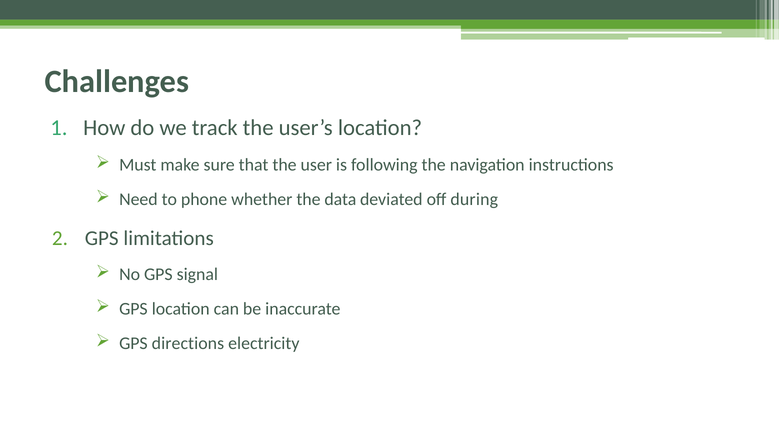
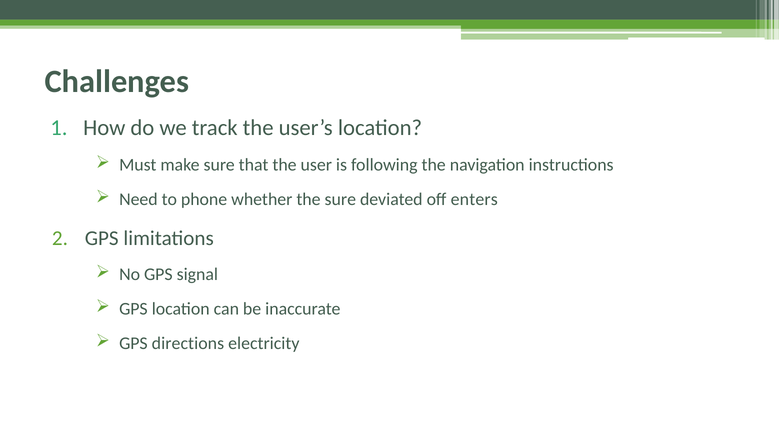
the data: data -> sure
during: during -> enters
